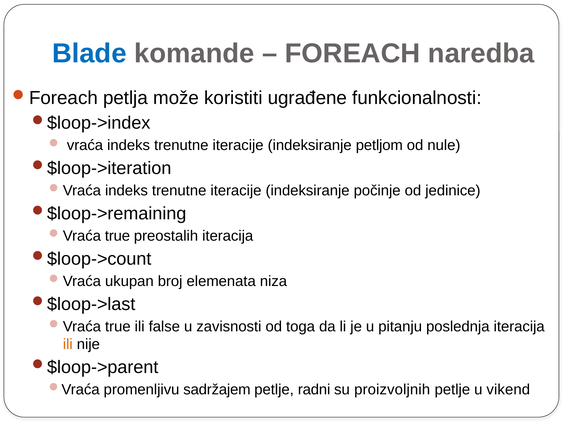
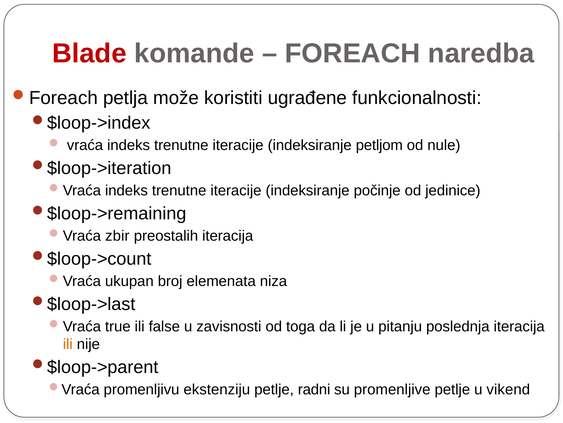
Blade colour: blue -> red
true at (117, 236): true -> zbir
sadržajem: sadržajem -> ekstenziju
proizvoljnih: proizvoljnih -> promenljive
